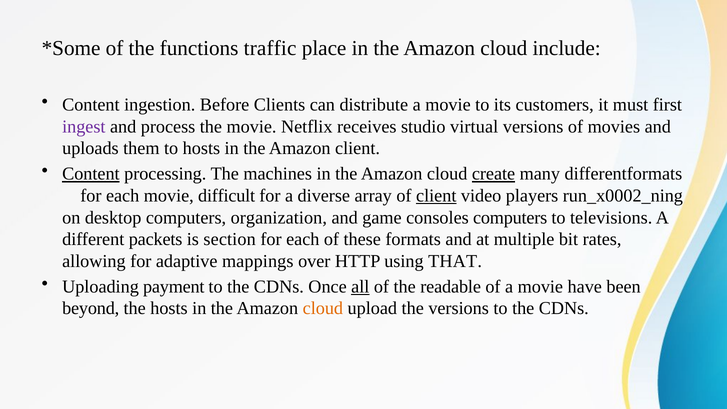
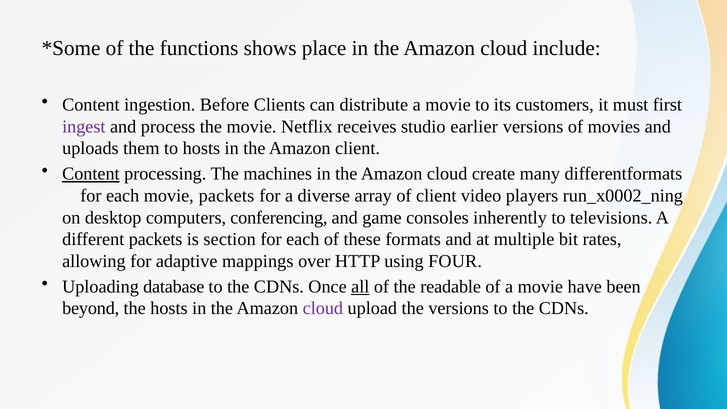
traffic: traffic -> shows
virtual: virtual -> earlier
create underline: present -> none
movie difficult: difficult -> packets
client at (436, 196) underline: present -> none
organization: organization -> conferencing
consoles computers: computers -> inherently
THAT: THAT -> FOUR
payment: payment -> database
cloud at (323, 308) colour: orange -> purple
